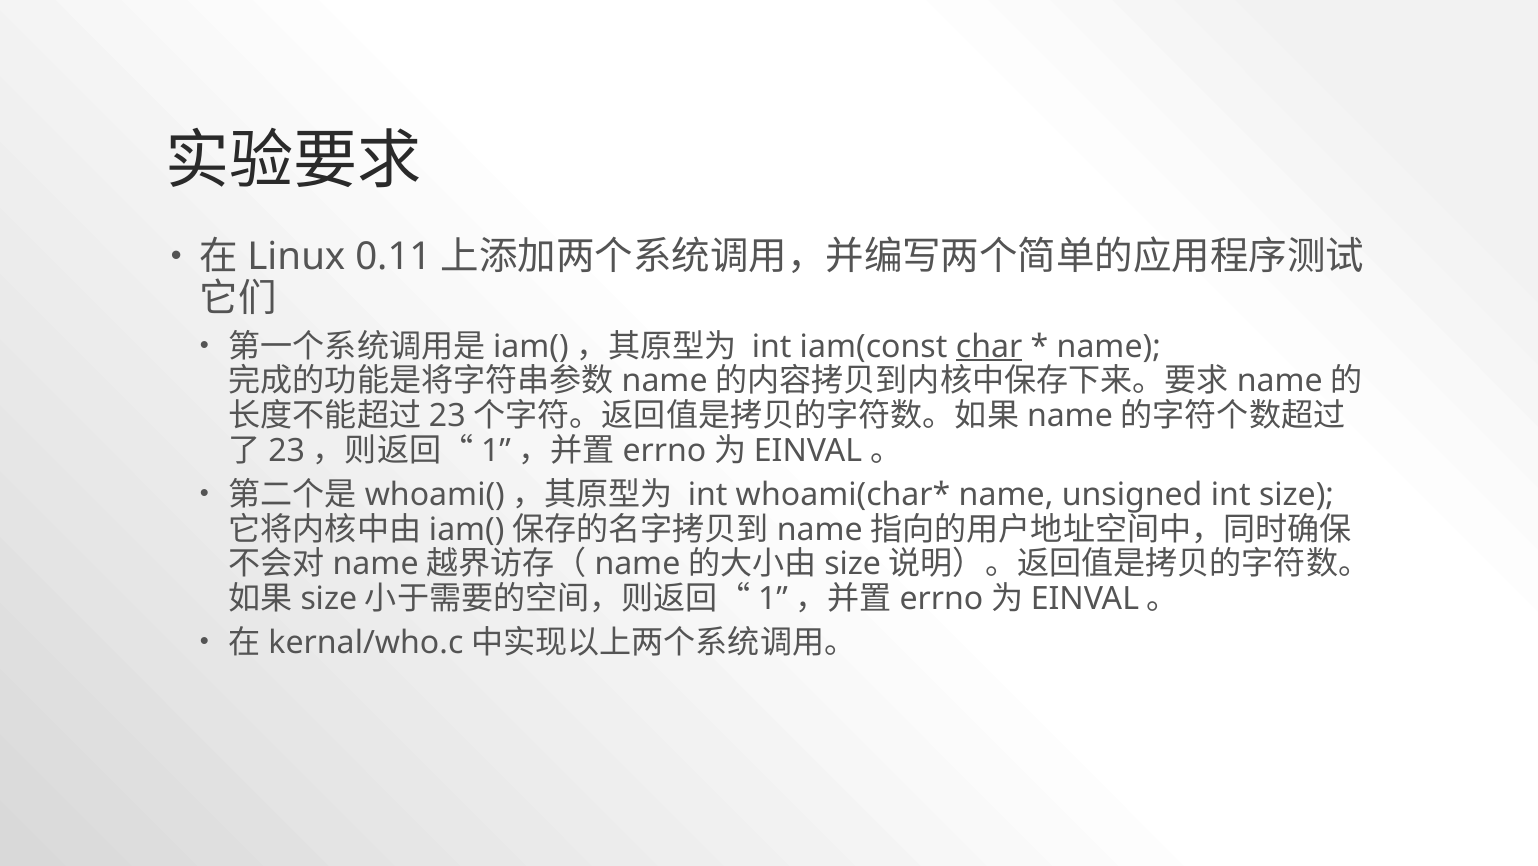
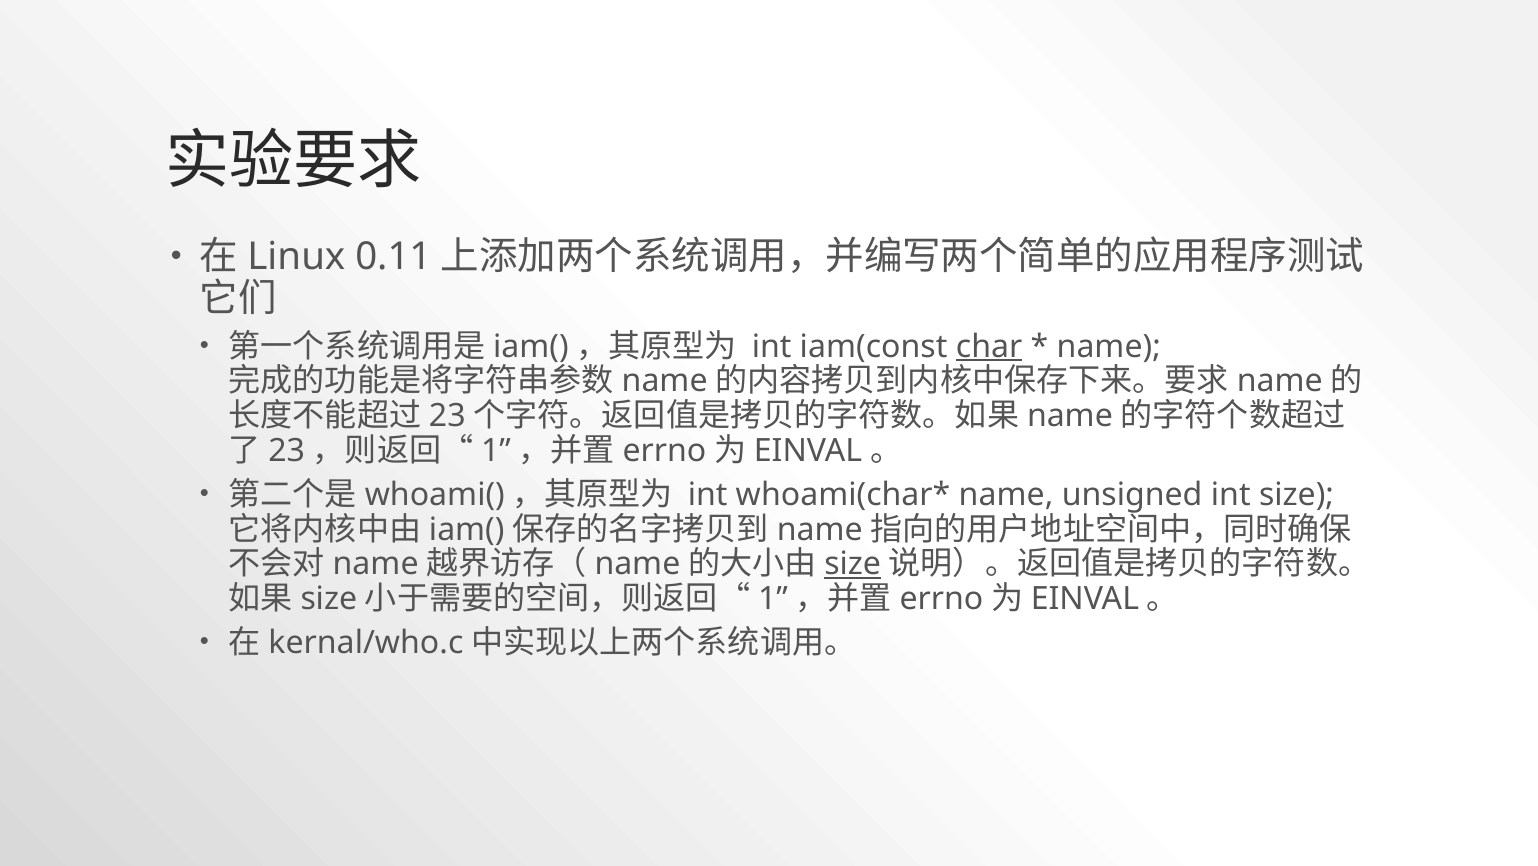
size at (853, 564) underline: none -> present
